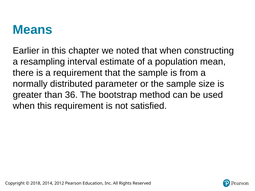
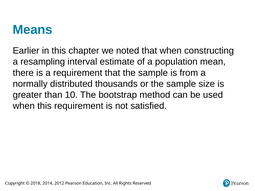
parameter: parameter -> thousands
36: 36 -> 10
